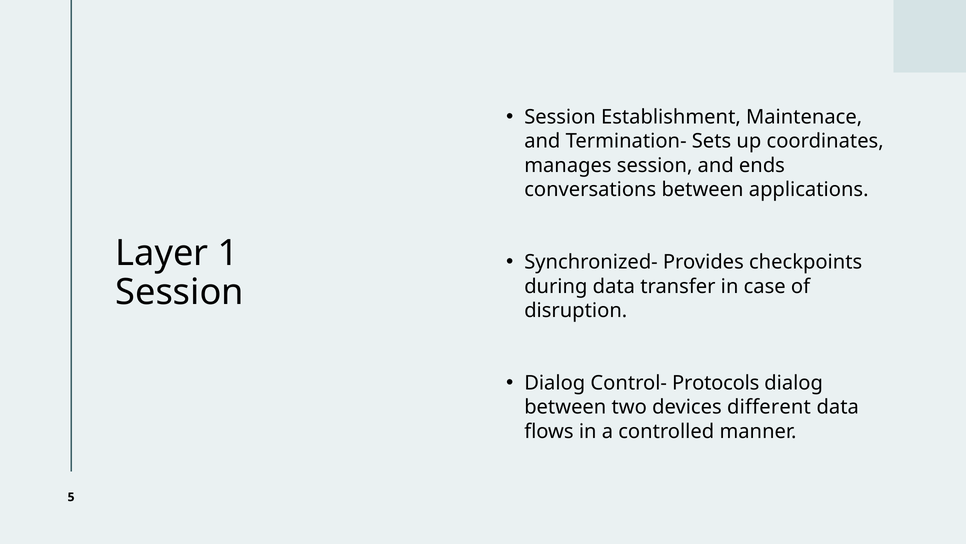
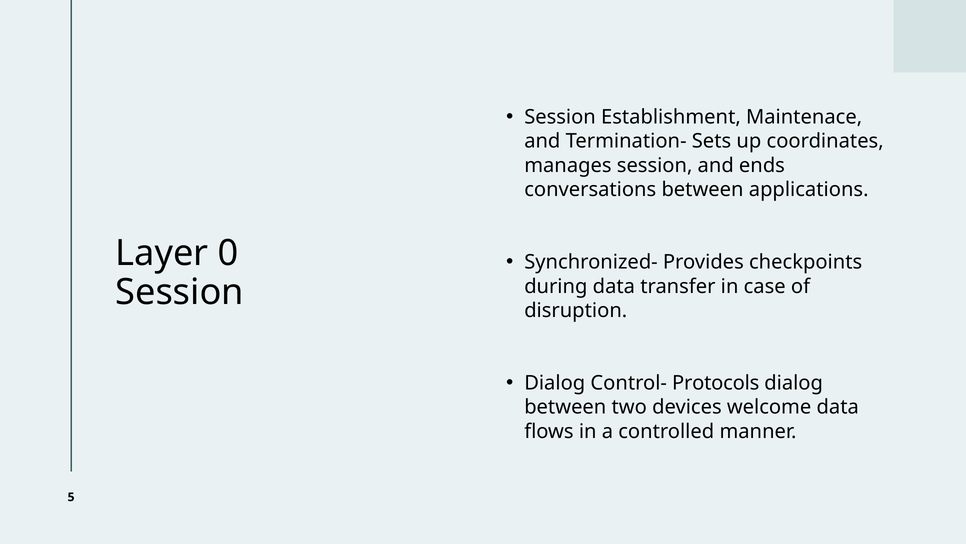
1: 1 -> 0
different: different -> welcome
